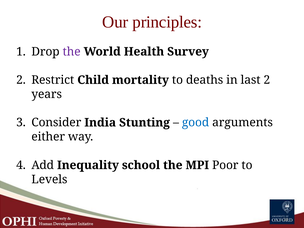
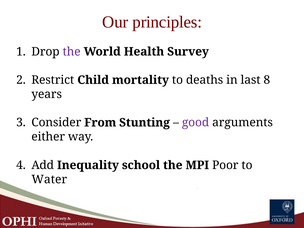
last 2: 2 -> 8
India: India -> From
good colour: blue -> purple
Levels: Levels -> Water
